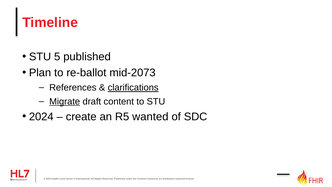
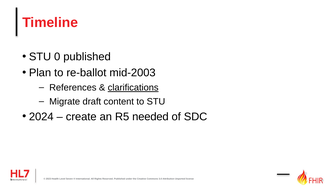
5: 5 -> 0
mid-2073: mid-2073 -> mid-2003
Migrate underline: present -> none
wanted: wanted -> needed
